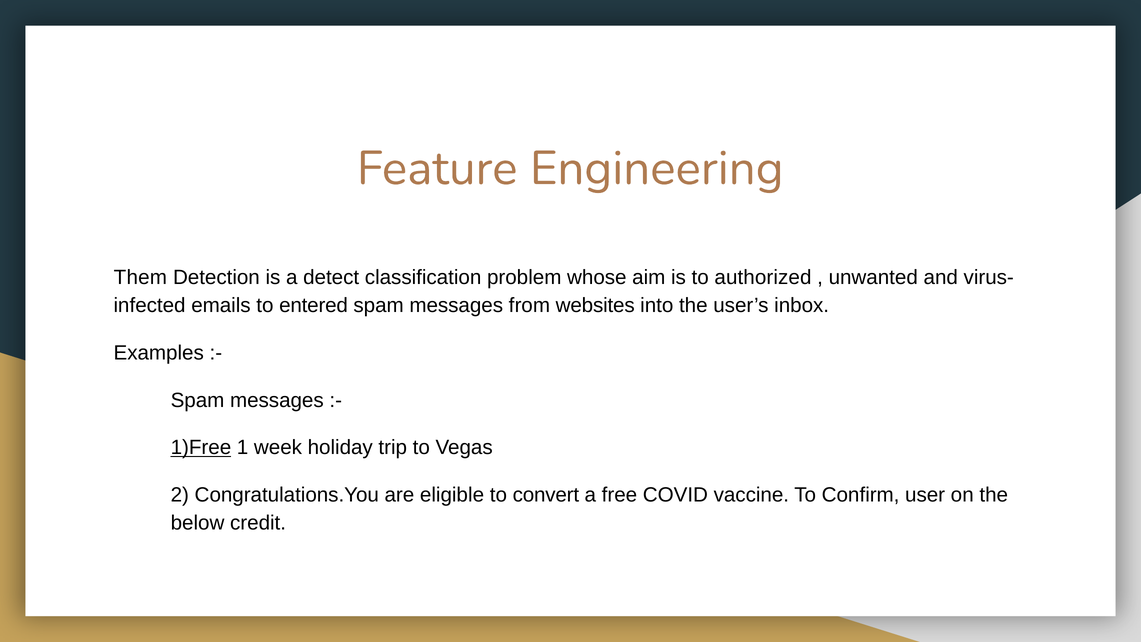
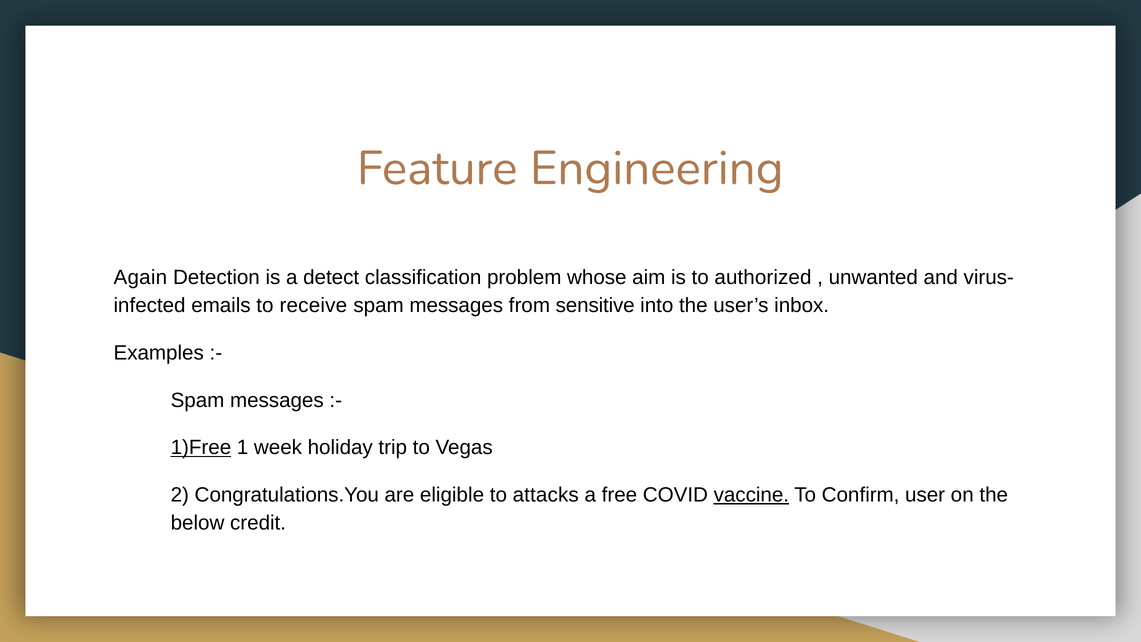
Them: Them -> Again
entered: entered -> receive
websites: websites -> sensitive
convert: convert -> attacks
vaccine underline: none -> present
